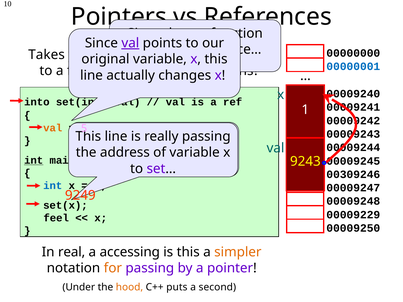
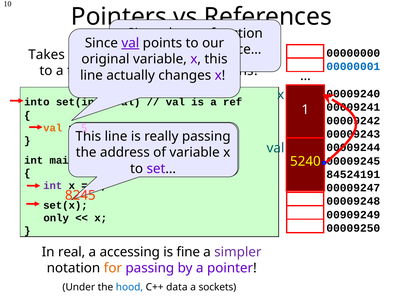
int at (34, 160) underline: present -> none
9243: 9243 -> 5240
00309246: 00309246 -> 84524191
int at (53, 186) colour: blue -> purple
9249: 9249 -> 8245
00009229: 00009229 -> 00909249
feel: feel -> only
is this: this -> fine
simpler colour: orange -> purple
hood colour: orange -> blue
puts: puts -> data
second: second -> sockets
